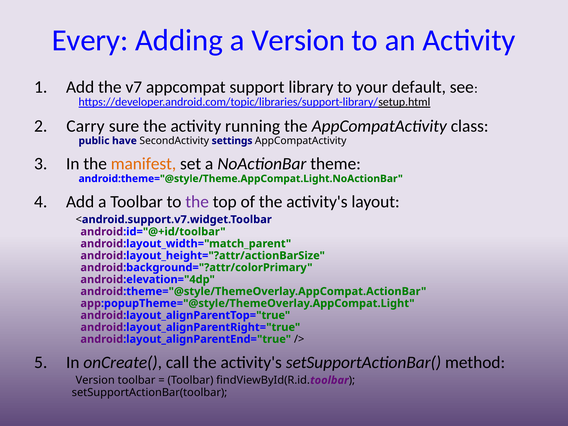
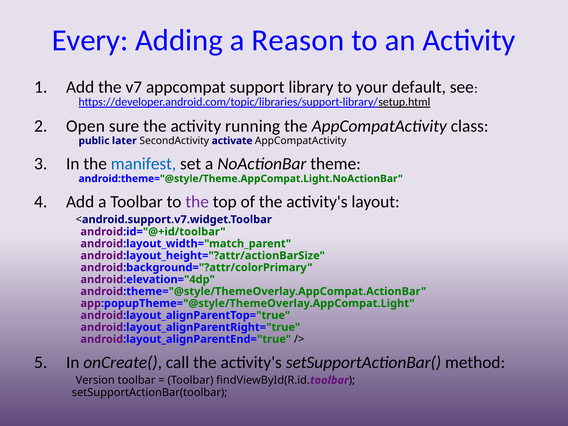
a Version: Version -> Reason
Carry: Carry -> Open
have: have -> later
settings: settings -> activate
manifest colour: orange -> blue
